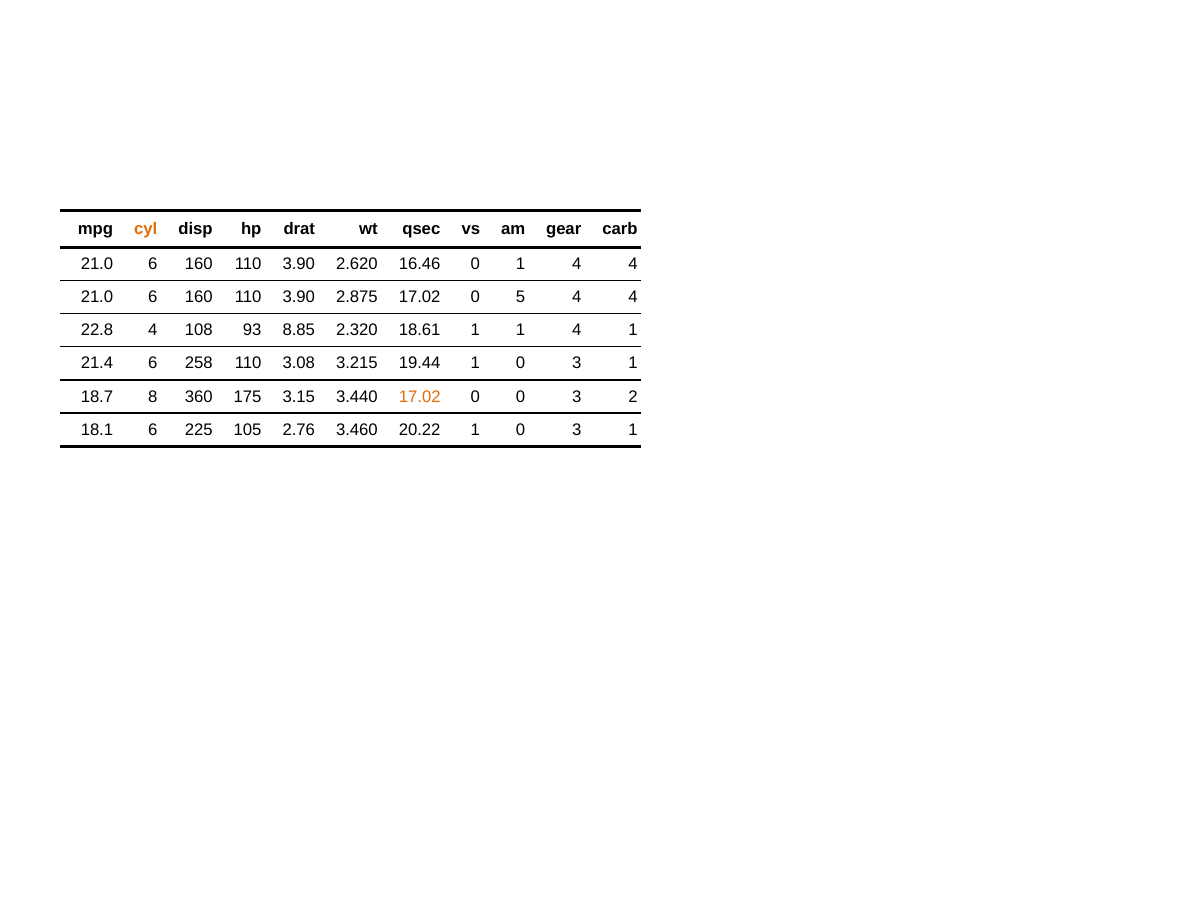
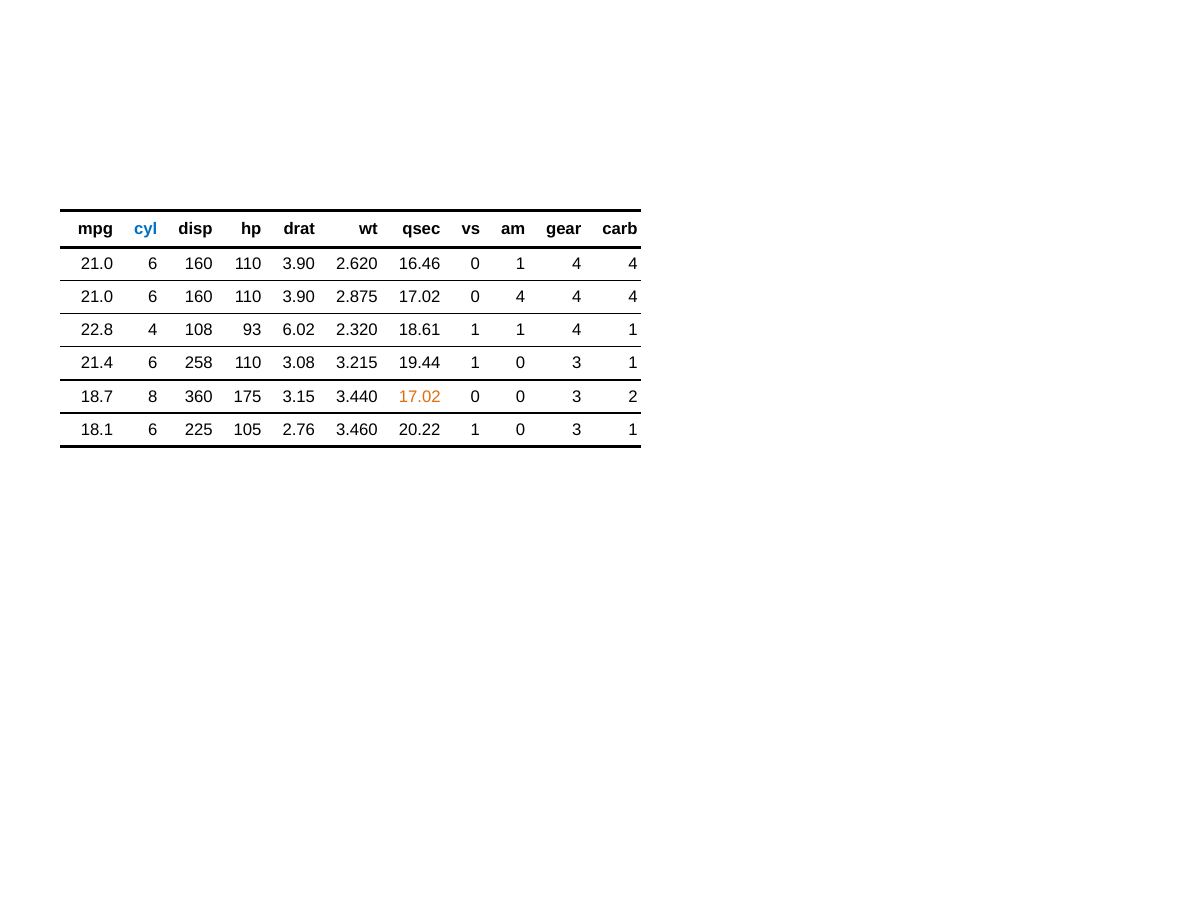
cyl colour: orange -> blue
0 5: 5 -> 4
8.85: 8.85 -> 6.02
